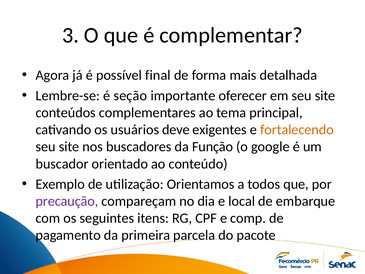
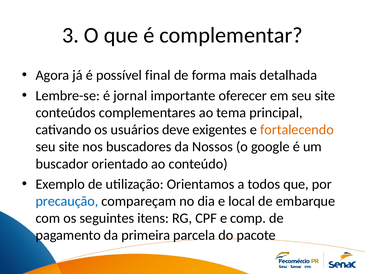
seção: seção -> jornal
Função: Função -> Nossos
precaução colour: purple -> blue
